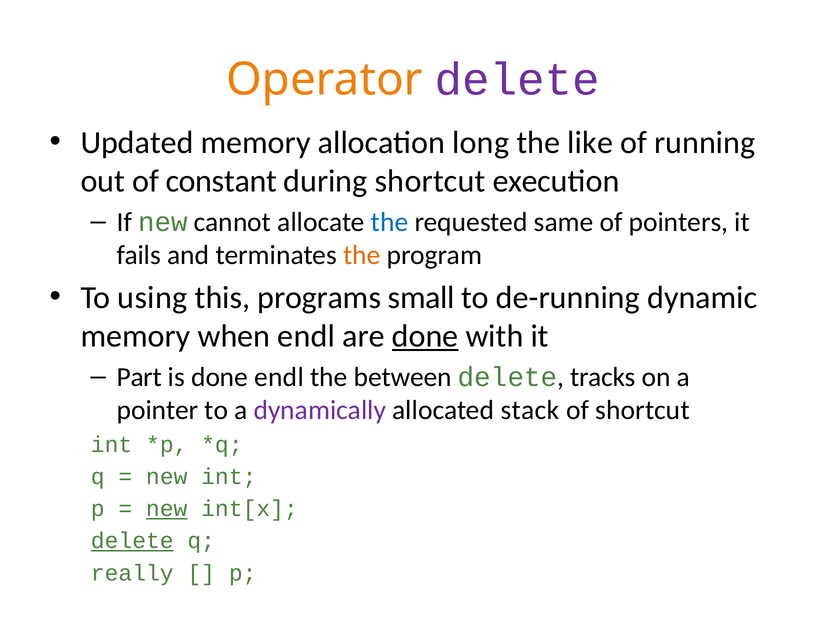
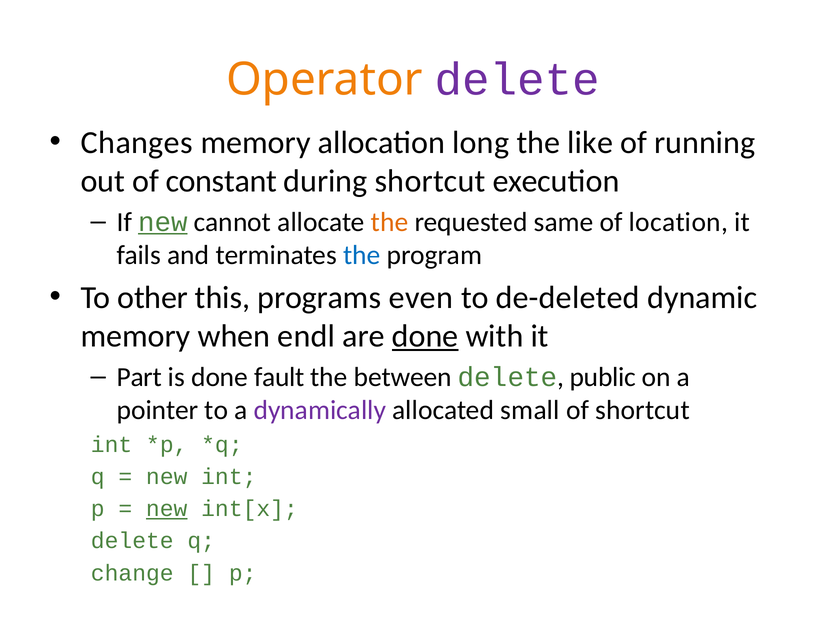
Updated: Updated -> Changes
new at (163, 222) underline: none -> present
the at (390, 222) colour: blue -> orange
pointers: pointers -> location
the at (362, 255) colour: orange -> blue
using: using -> other
small: small -> even
de-running: de-running -> de-deleted
done endl: endl -> fault
tracks: tracks -> public
stack: stack -> small
delete at (132, 541) underline: present -> none
really: really -> change
